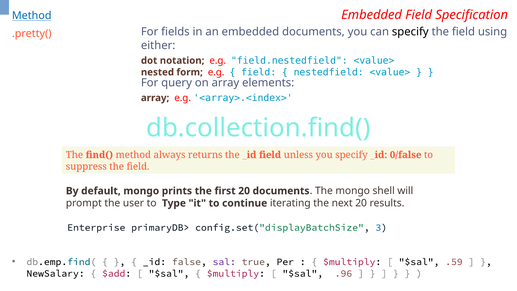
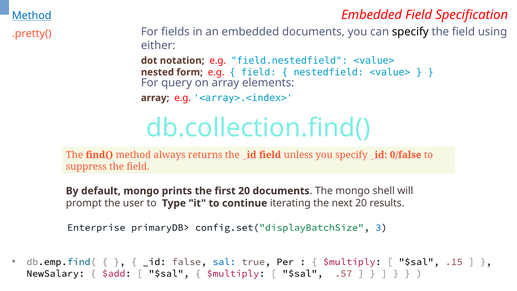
sal colour: purple -> blue
.59: .59 -> .15
.96: .96 -> .57
